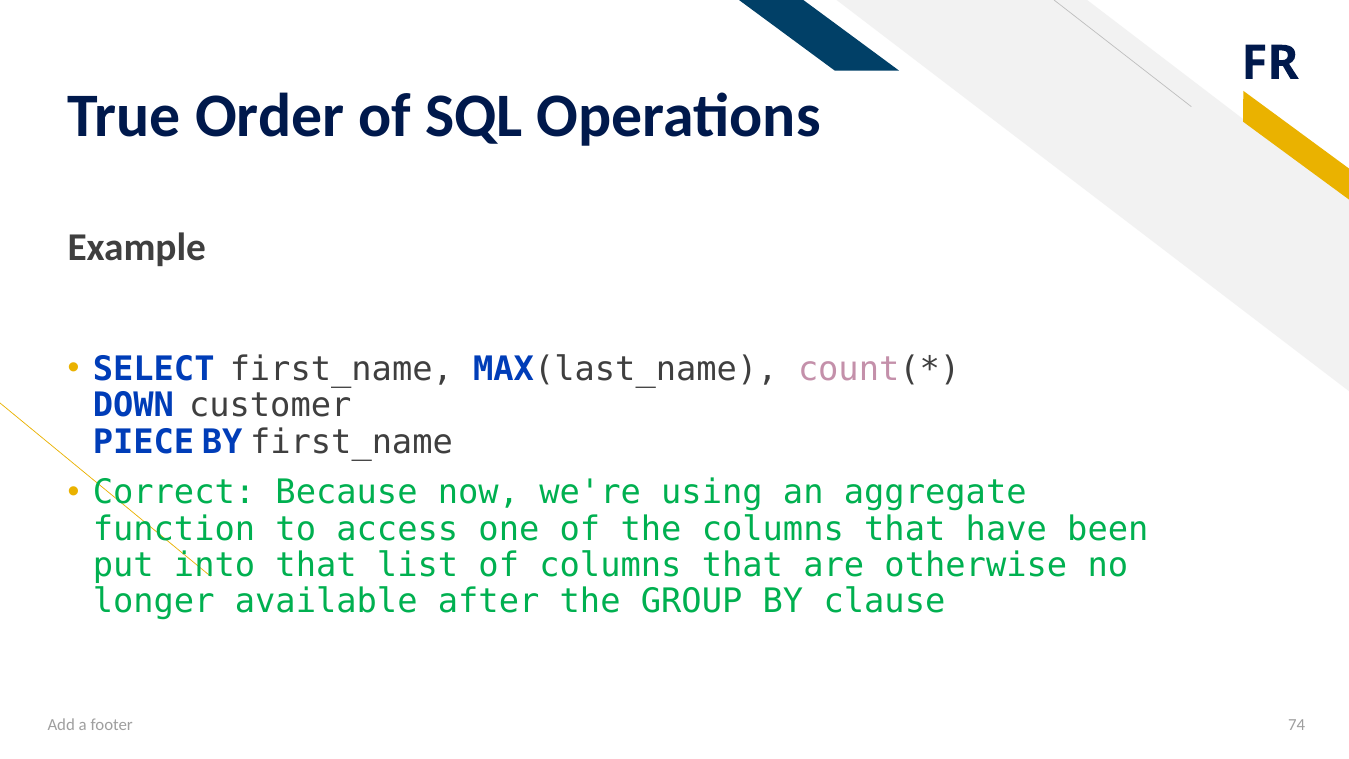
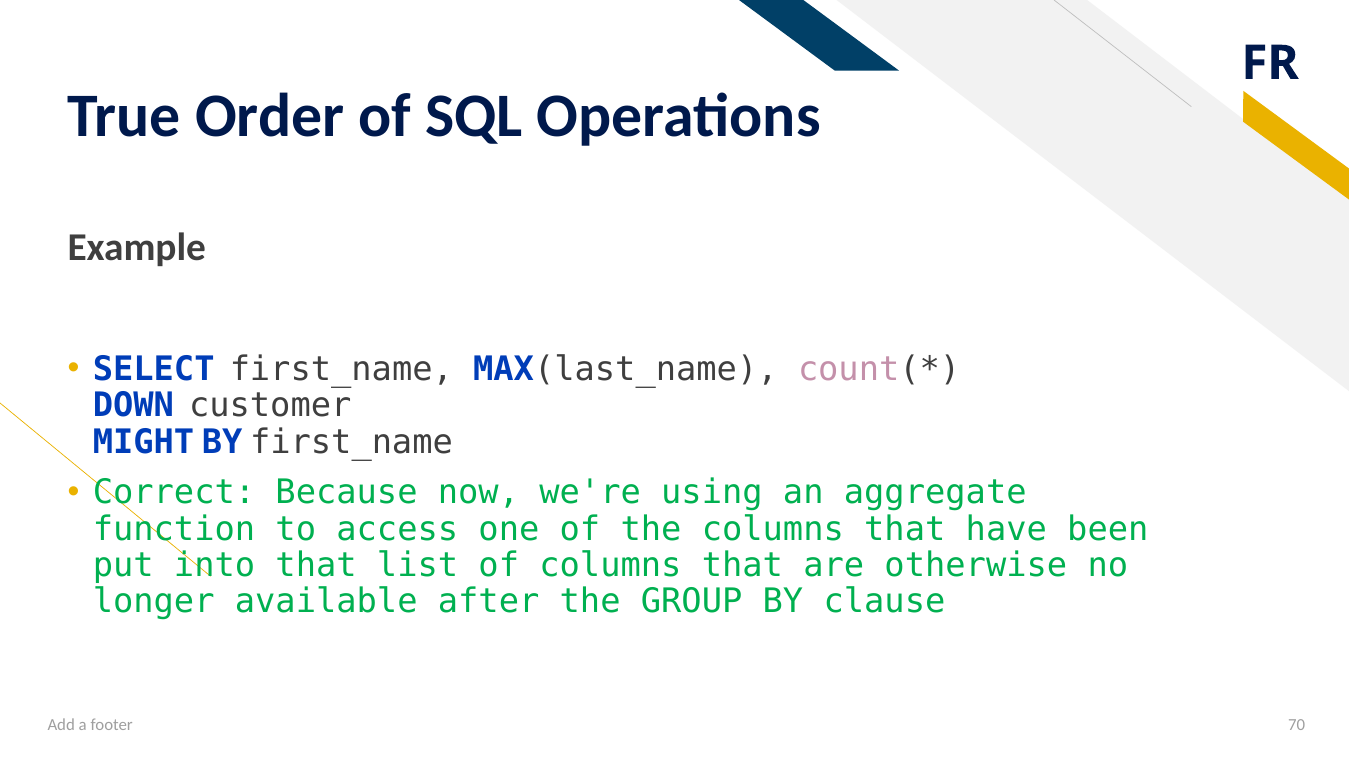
PIECE: PIECE -> MIGHT
74: 74 -> 70
